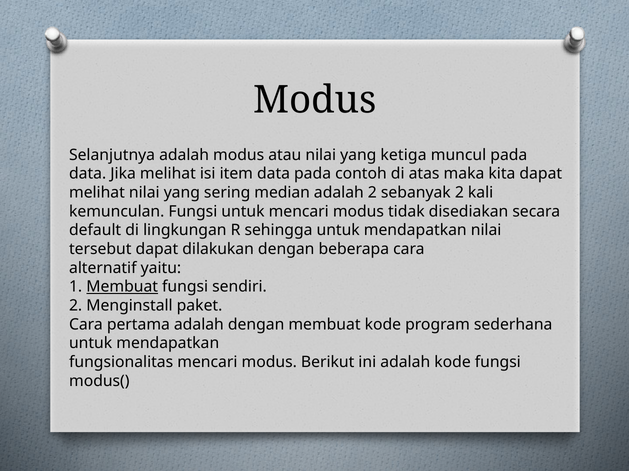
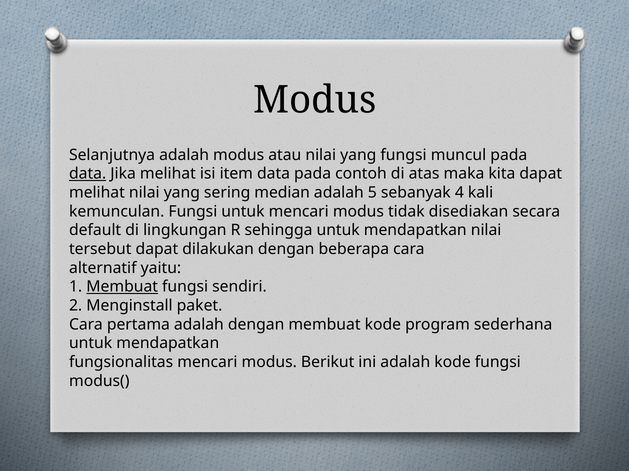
yang ketiga: ketiga -> fungsi
data at (88, 174) underline: none -> present
adalah 2: 2 -> 5
sebanyak 2: 2 -> 4
